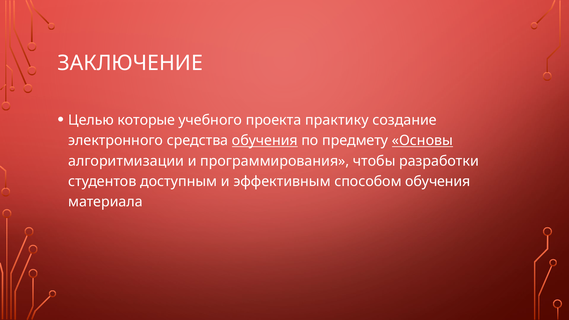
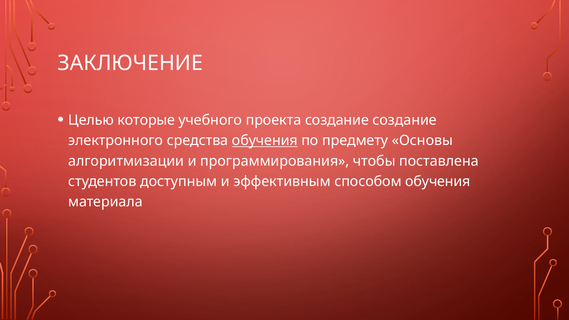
проекта практику: практику -> создание
Основы underline: present -> none
разработки: разработки -> поставлена
